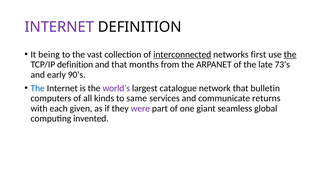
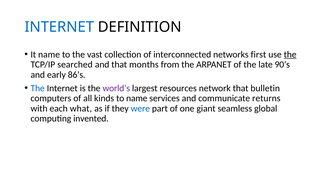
INTERNET at (59, 27) colour: purple -> blue
It being: being -> name
interconnected underline: present -> none
TCP/IP definition: definition -> searched
73’s: 73’s -> 90’s
90’s: 90’s -> 86’s
catalogue: catalogue -> resources
to same: same -> name
given: given -> what
were colour: purple -> blue
